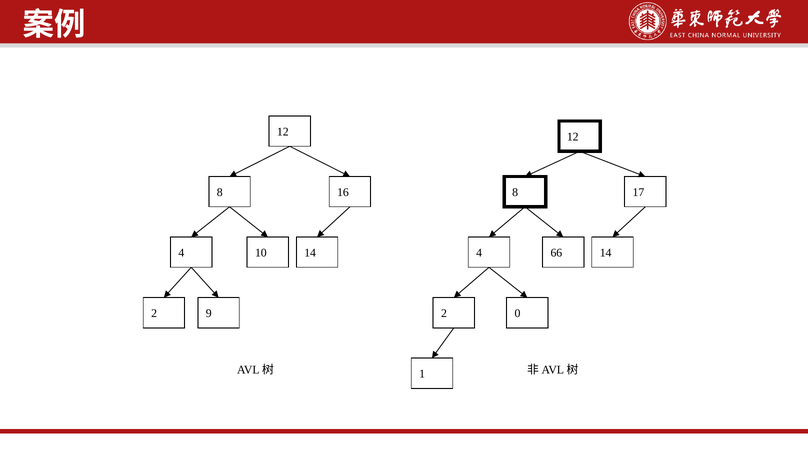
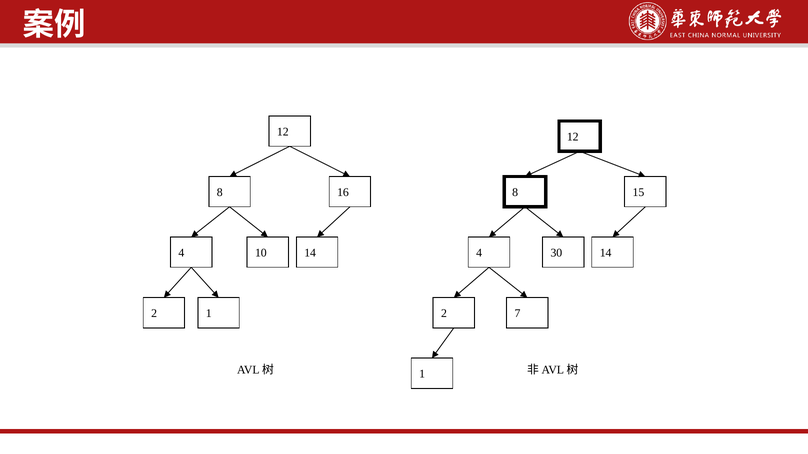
17: 17 -> 15
66: 66 -> 30
2 9: 9 -> 1
0: 0 -> 7
